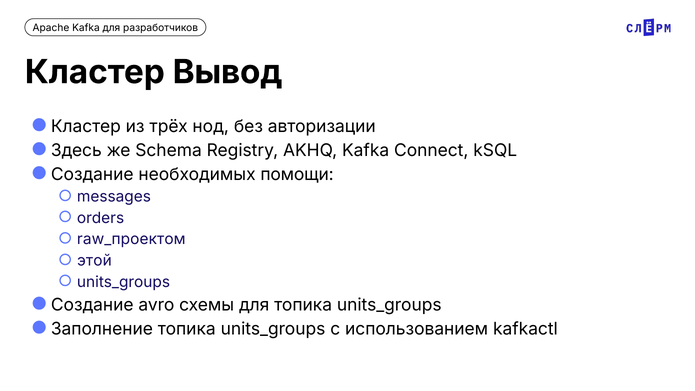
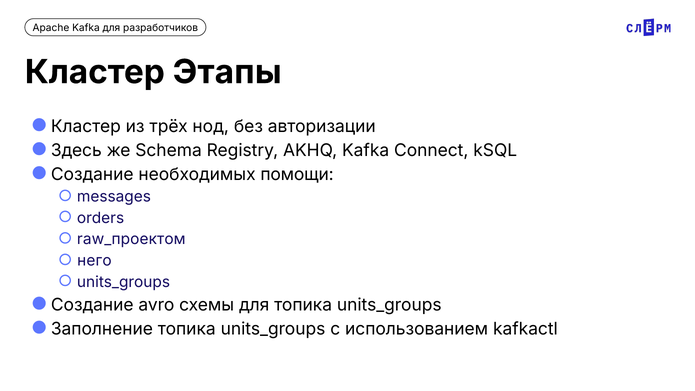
Вывод: Вывод -> Этапы
этой: этой -> него
